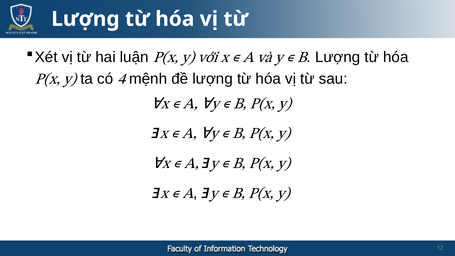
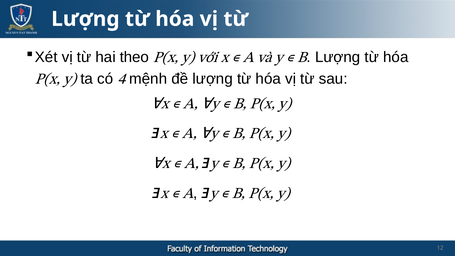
luận: luận -> theo
